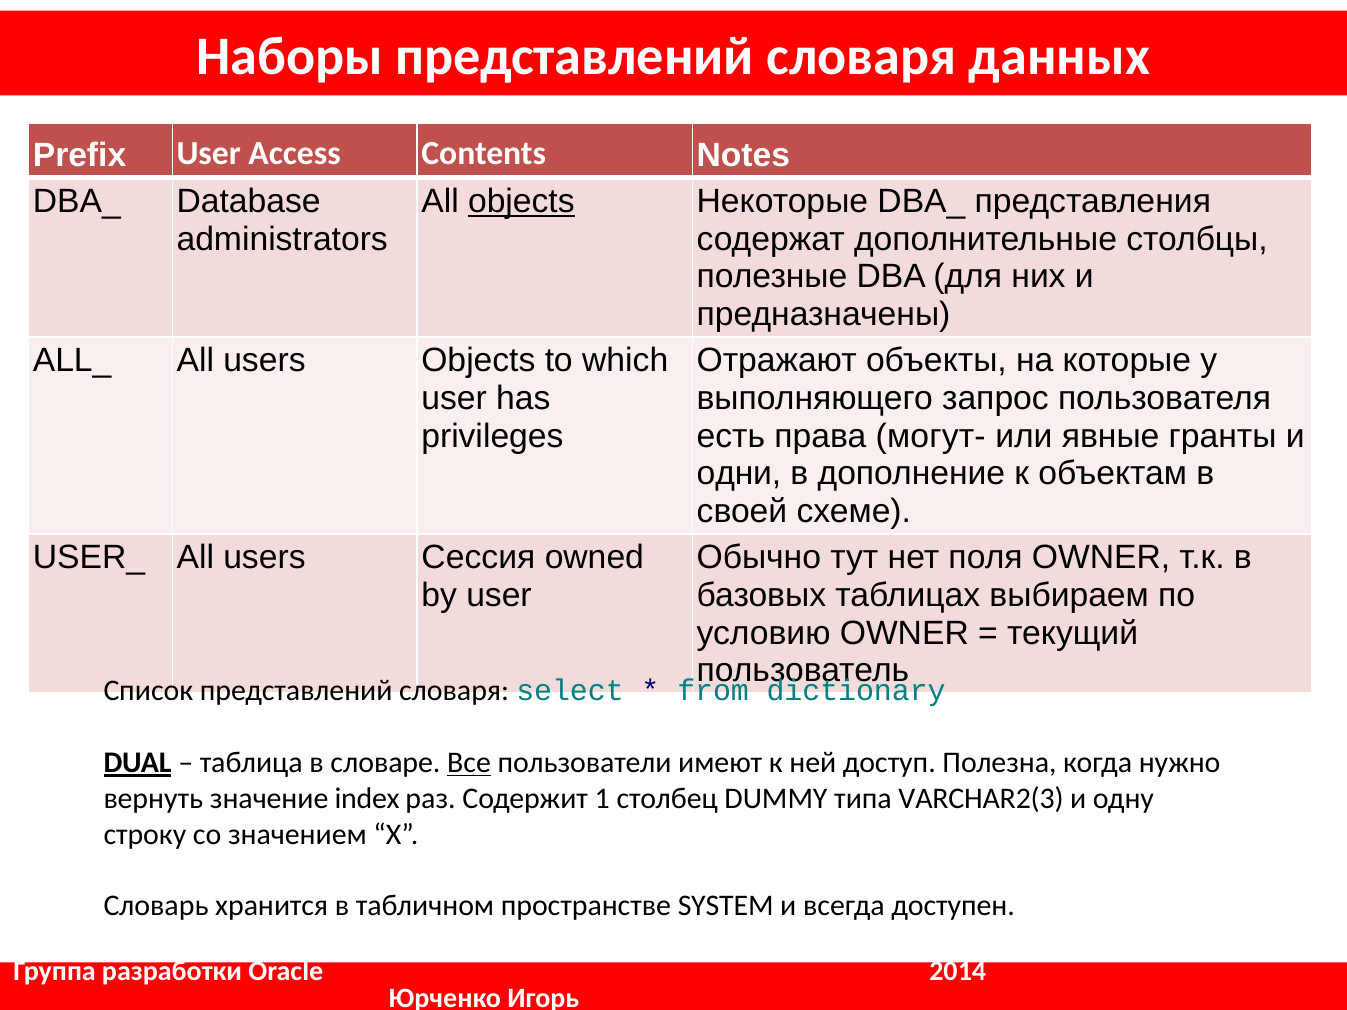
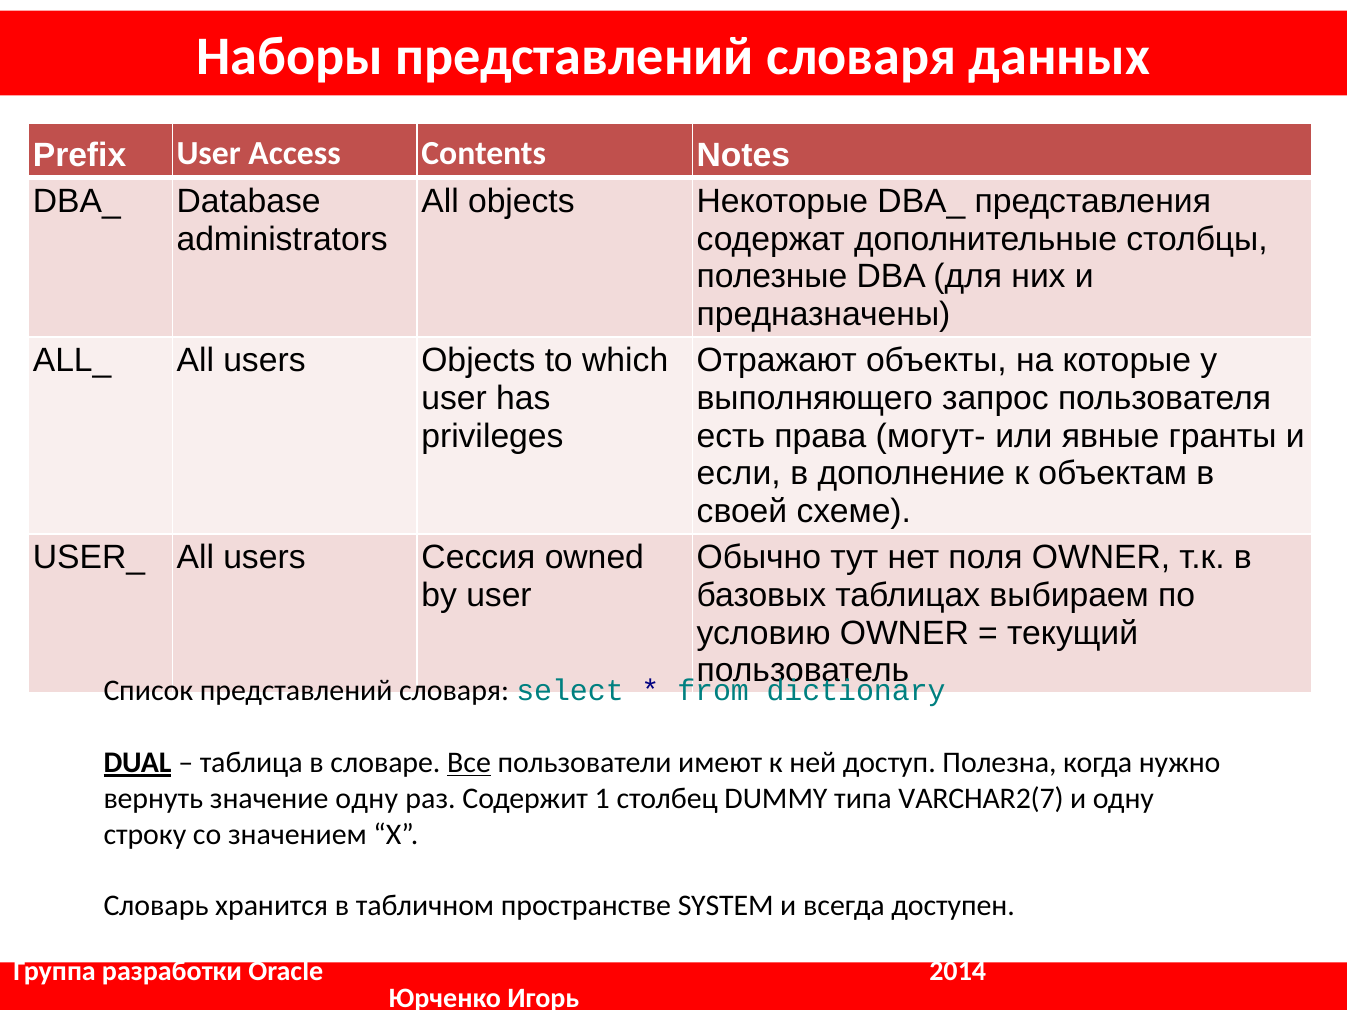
objects at (521, 201) underline: present -> none
одни: одни -> если
значение index: index -> одну
VARCHAR2(3: VARCHAR2(3 -> VARCHAR2(7
